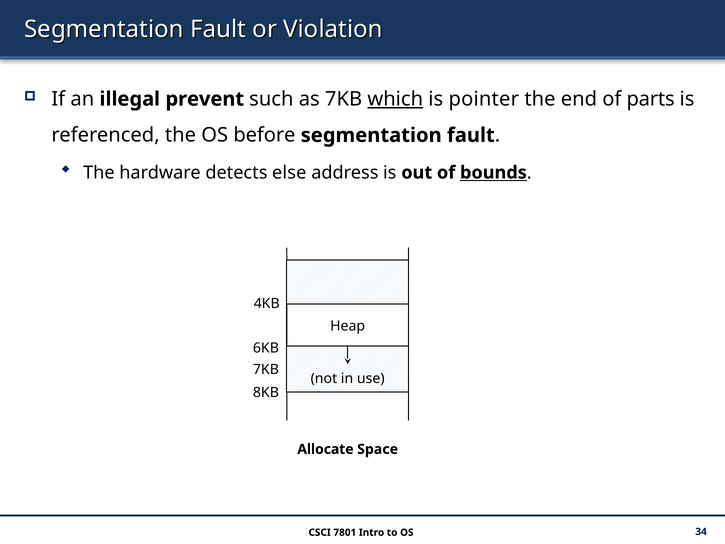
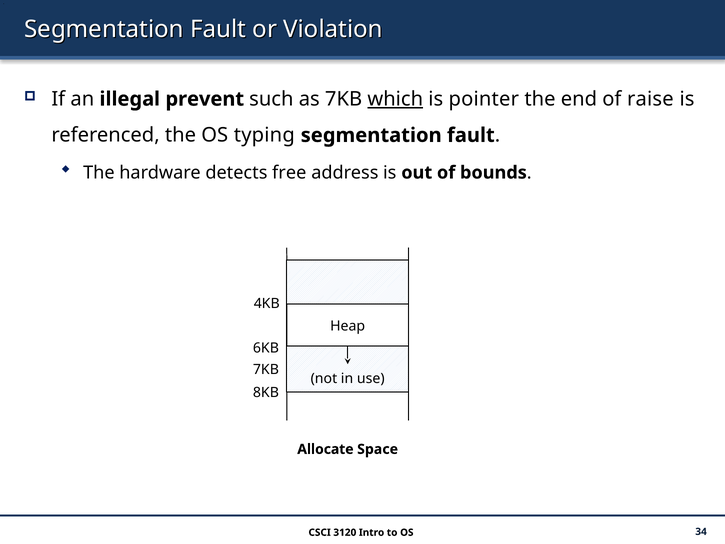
parts: parts -> raise
before: before -> typing
else: else -> free
bounds underline: present -> none
7801: 7801 -> 3120
